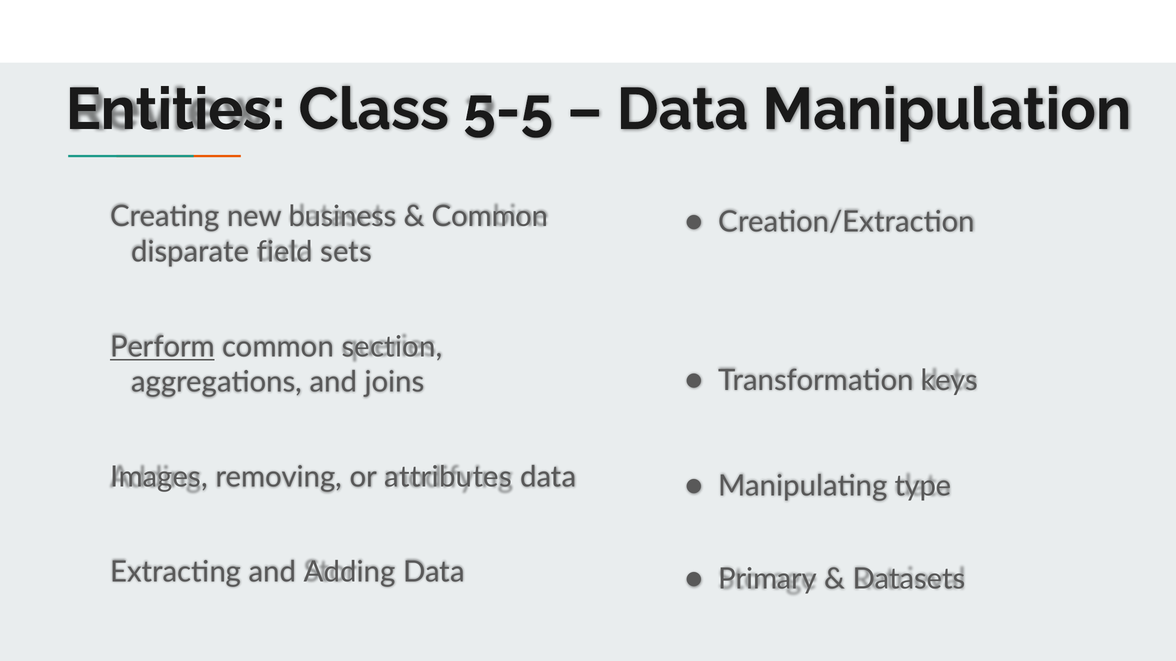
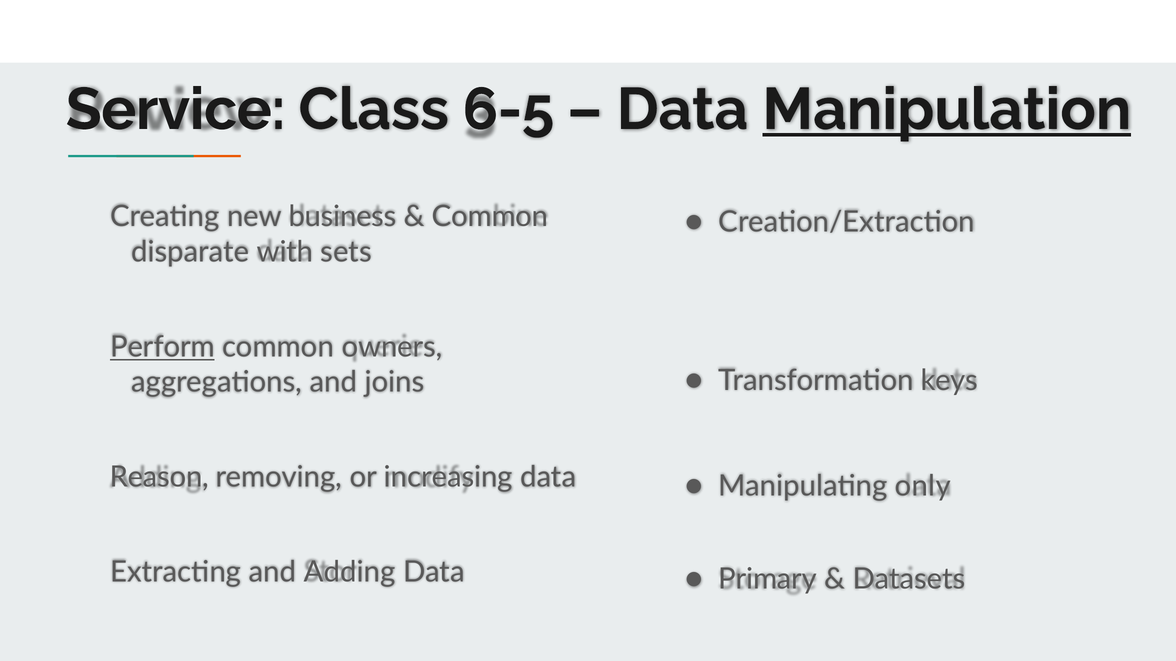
Entities: Entities -> Service
5-5: 5-5 -> 6-5
Manipulation underline: none -> present
field: field -> with
section: section -> owners
Images: Images -> Reason
attributes: attributes -> increasing
type: type -> only
